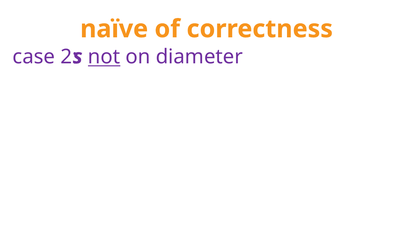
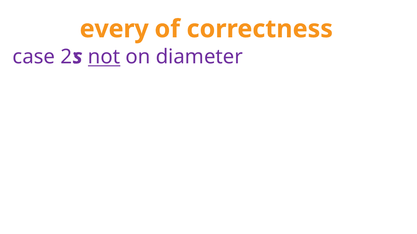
naïve: naïve -> every
